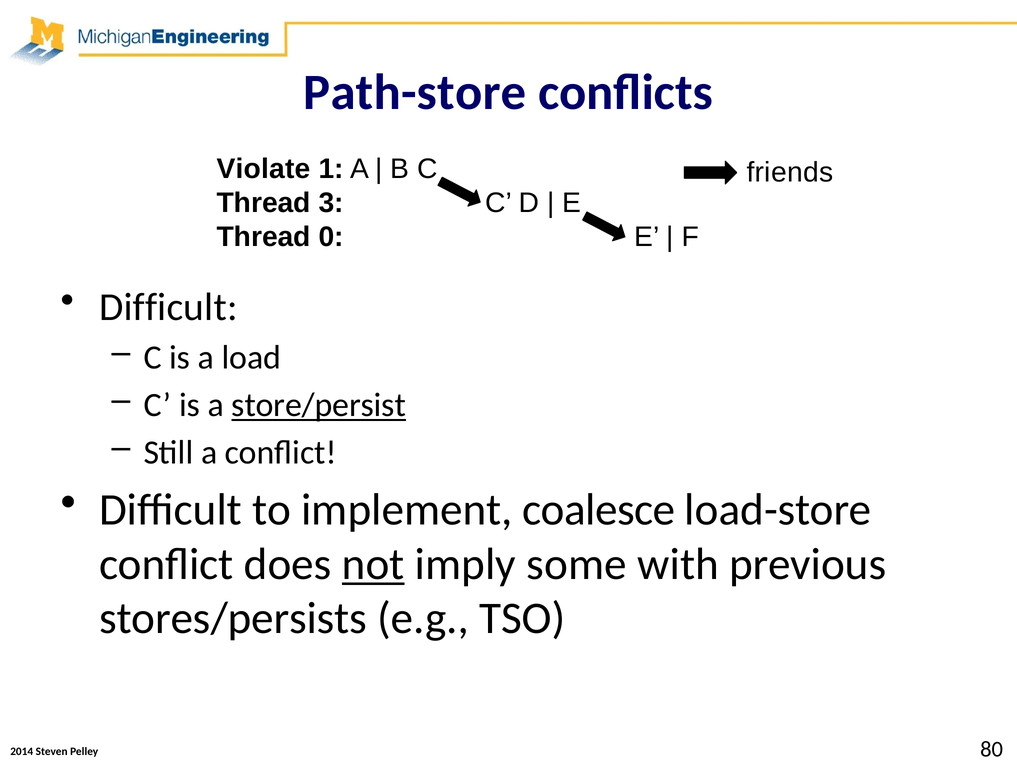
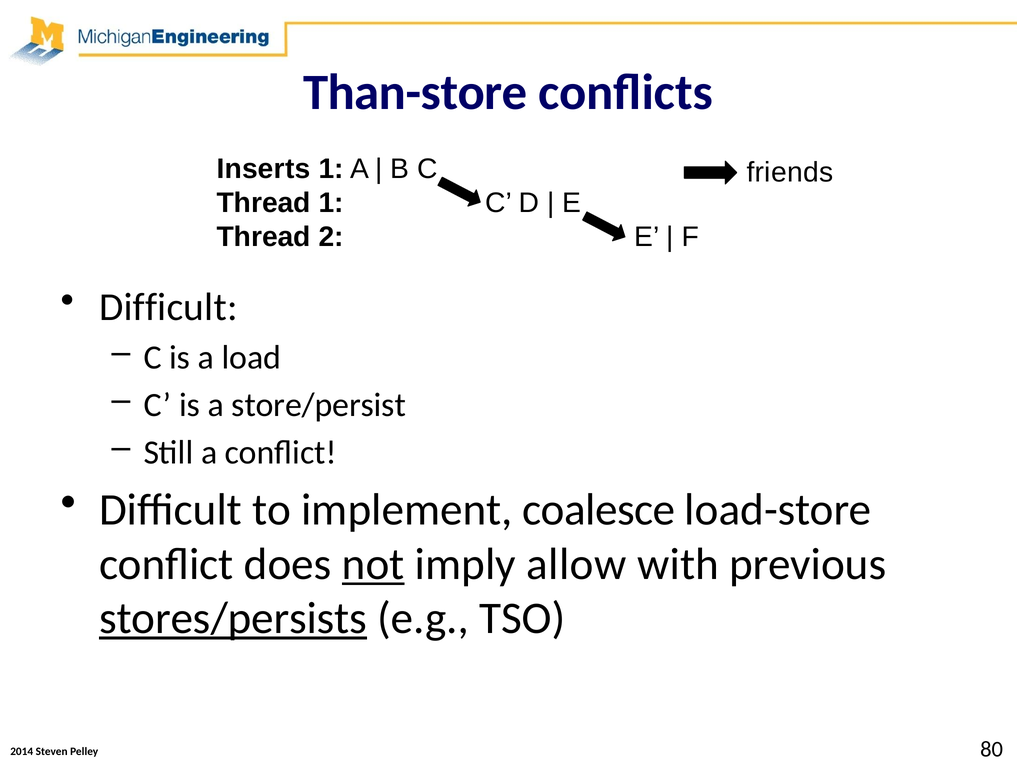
Path-store: Path-store -> Than-store
Violate: Violate -> Inserts
Thread 3: 3 -> 1
0: 0 -> 2
store/persist underline: present -> none
some: some -> allow
stores/persists underline: none -> present
